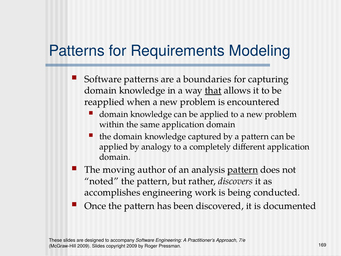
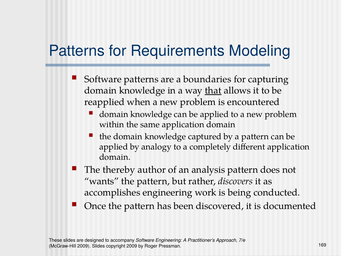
moving: moving -> thereby
pattern at (243, 170) underline: present -> none
noted: noted -> wants
